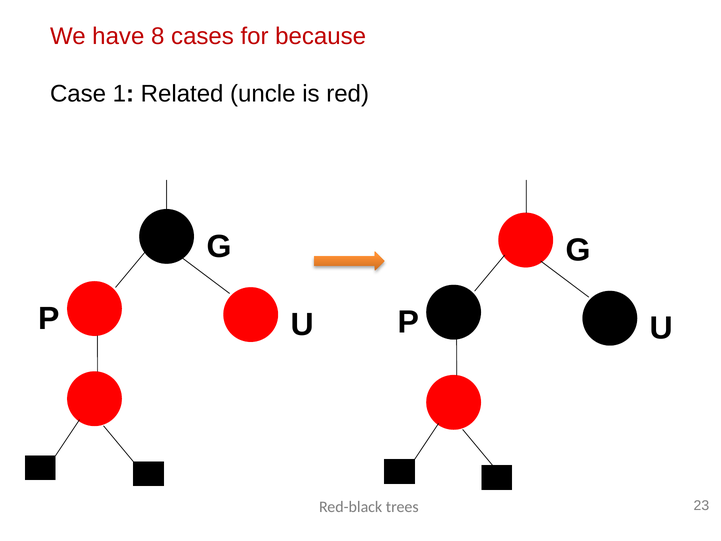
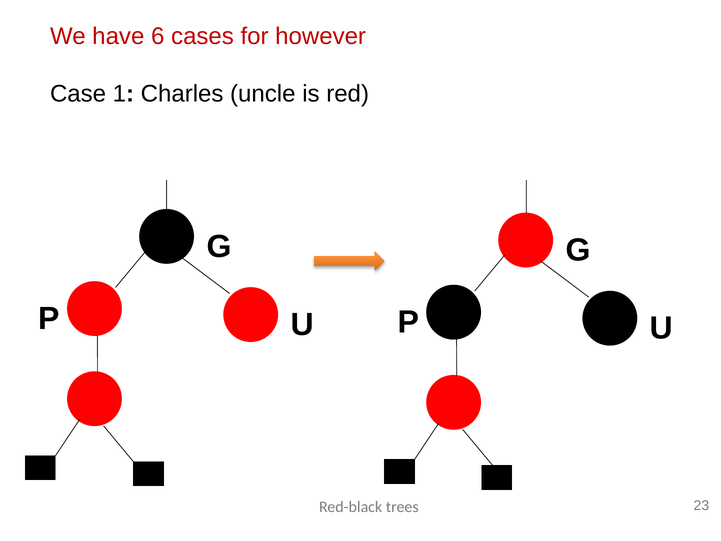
8: 8 -> 6
because: because -> however
Related: Related -> Charles
